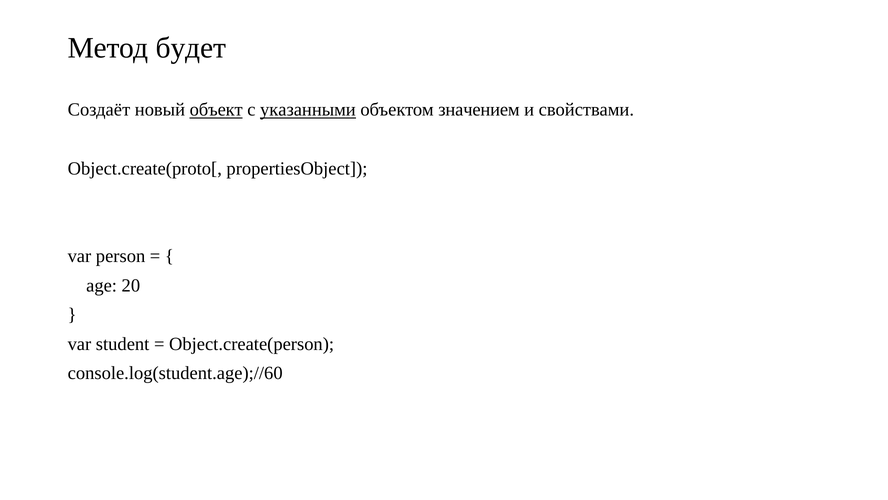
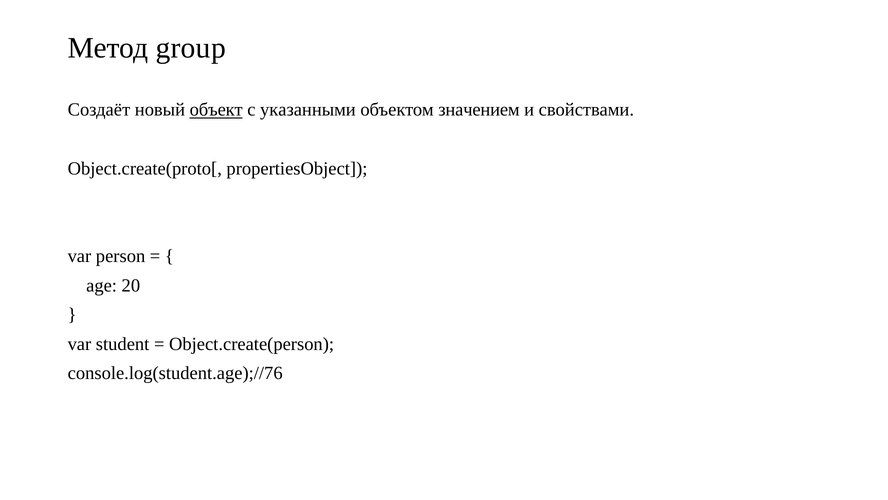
будет: будет -> group
указанными underline: present -> none
console.log(student.age);//60: console.log(student.age);//60 -> console.log(student.age);//76
